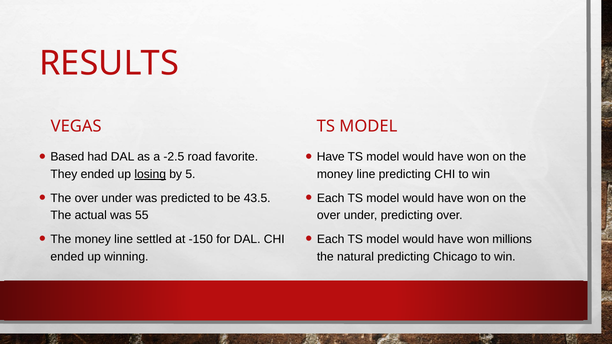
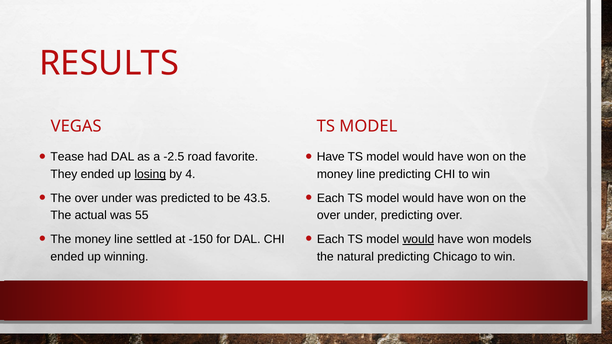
Based: Based -> Tease
5: 5 -> 4
would at (418, 239) underline: none -> present
millions: millions -> models
